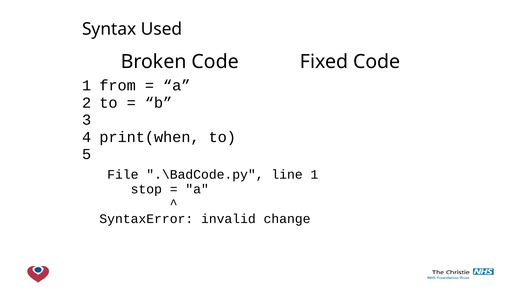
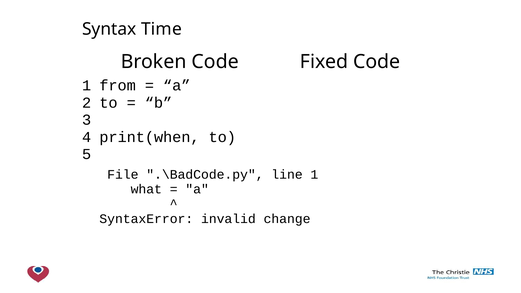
Used: Used -> Time
stop at (146, 189): stop -> what
